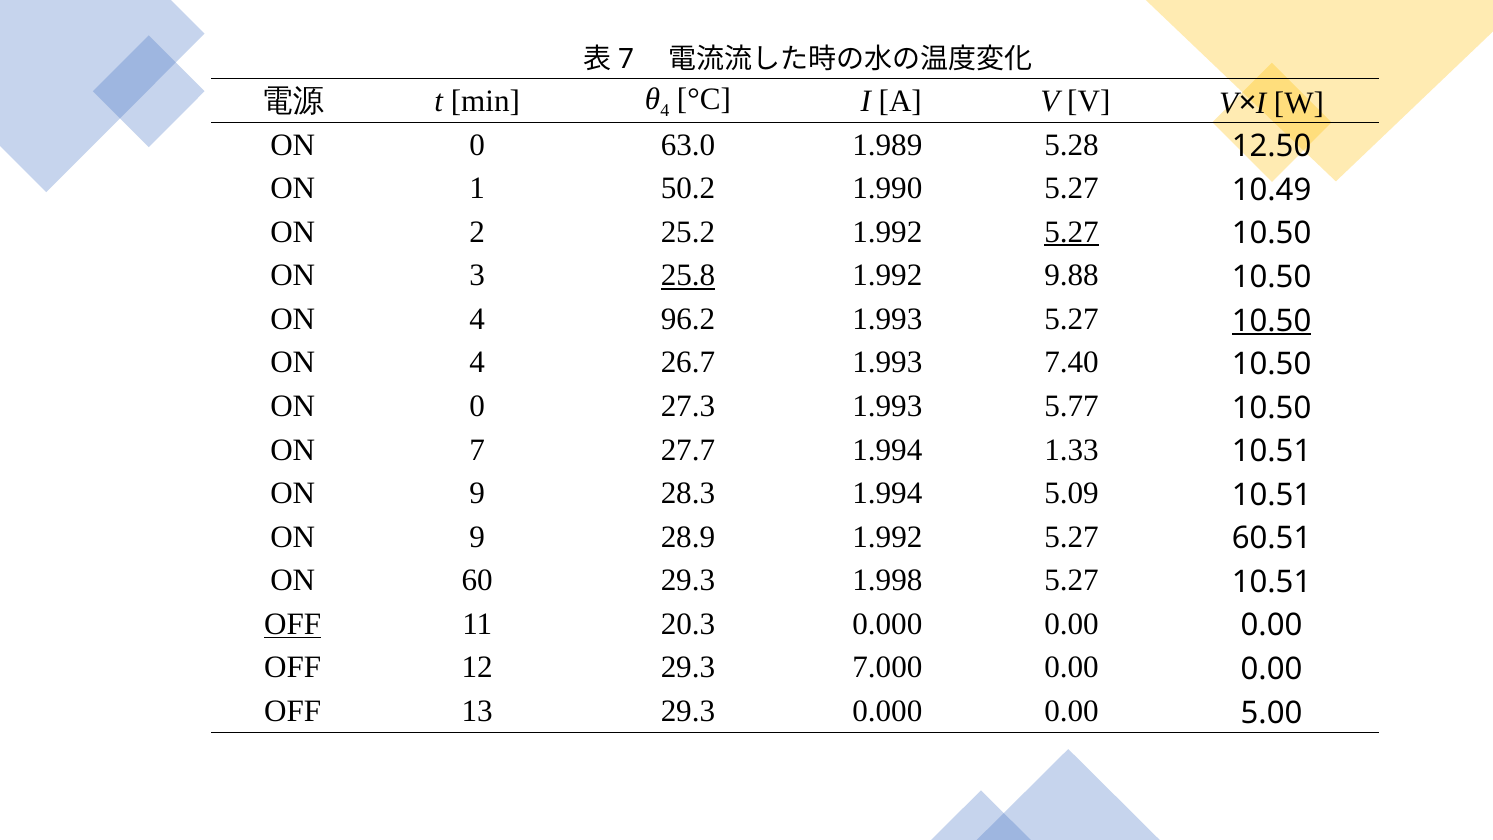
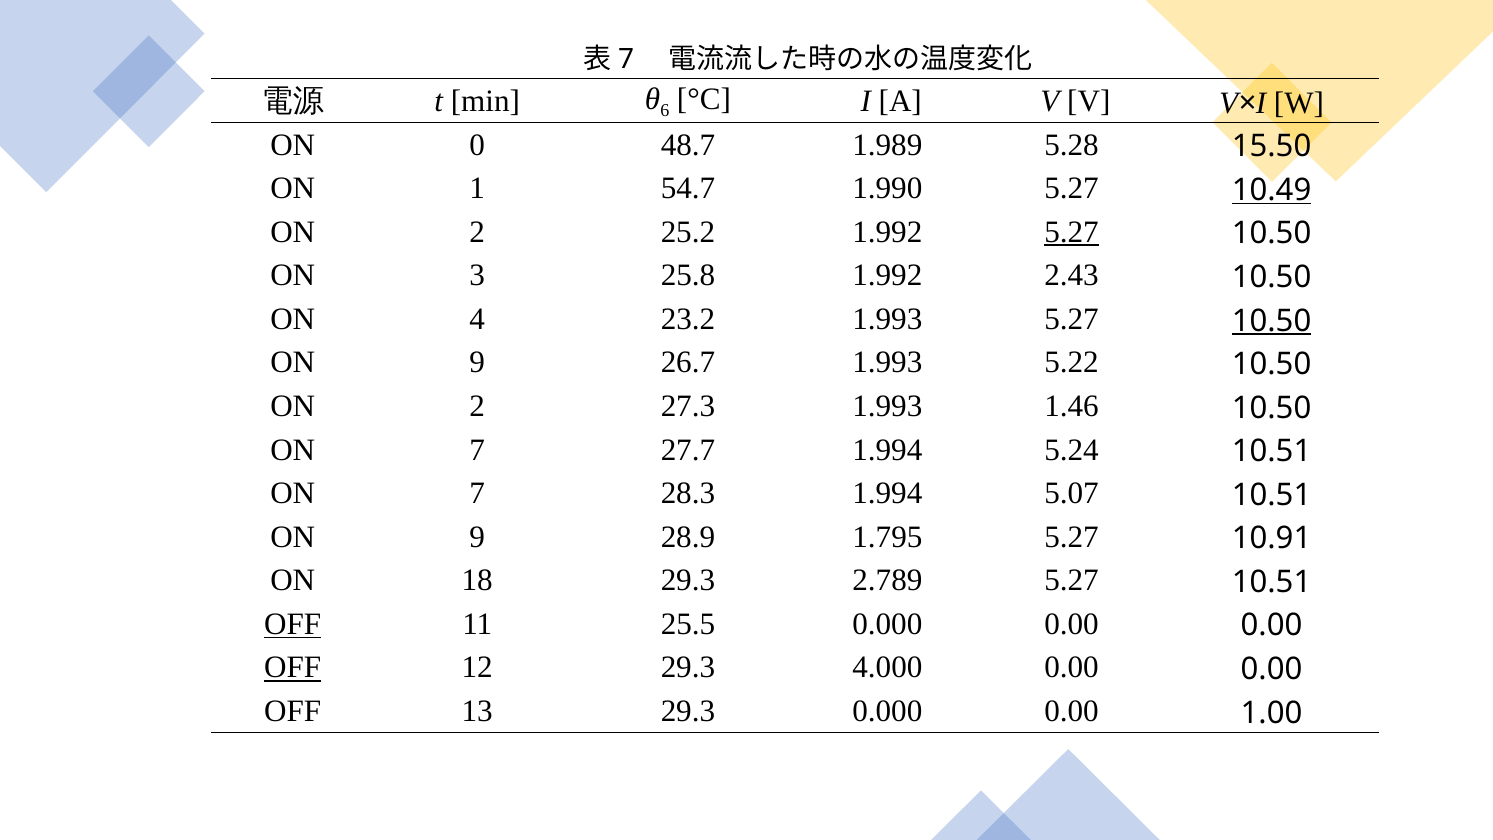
4 at (665, 111): 4 -> 6
63.0: 63.0 -> 48.7
12.50: 12.50 -> 15.50
50.2: 50.2 -> 54.7
10.49 underline: none -> present
25.8 underline: present -> none
9.88: 9.88 -> 2.43
96.2: 96.2 -> 23.2
4 at (477, 363): 4 -> 9
7.40: 7.40 -> 5.22
0 at (477, 406): 0 -> 2
5.77: 5.77 -> 1.46
1.33: 1.33 -> 5.24
9 at (477, 493): 9 -> 7
5.09: 5.09 -> 5.07
28.9 1.992: 1.992 -> 1.795
60.51: 60.51 -> 10.91
60: 60 -> 18
1.998: 1.998 -> 2.789
20.3: 20.3 -> 25.5
OFF at (293, 668) underline: none -> present
7.000: 7.000 -> 4.000
5.00: 5.00 -> 1.00
